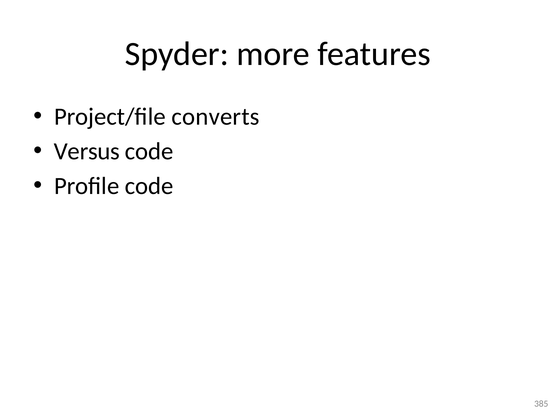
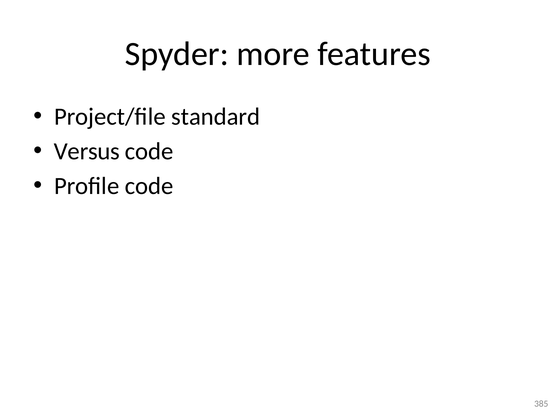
converts: converts -> standard
